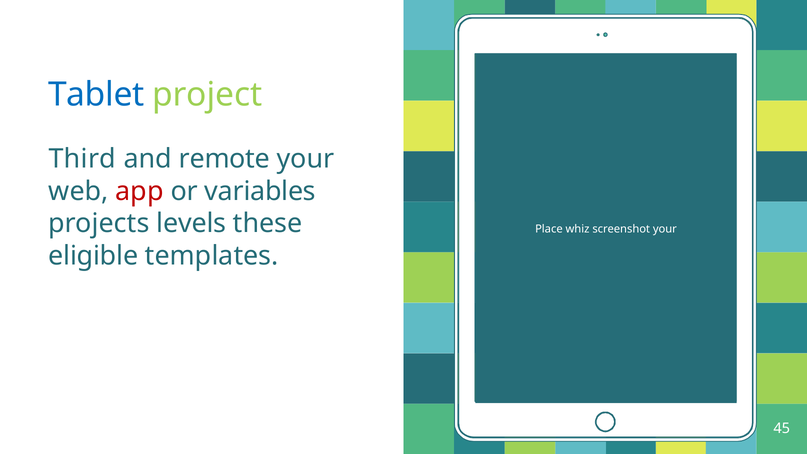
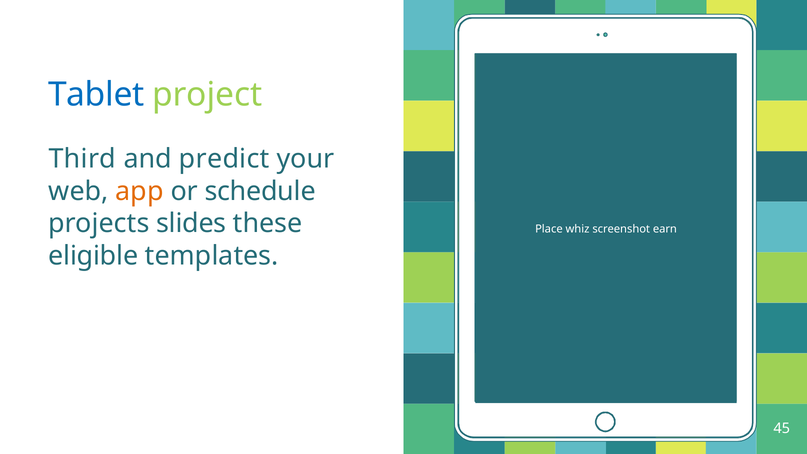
remote: remote -> predict
app colour: red -> orange
variables: variables -> schedule
levels: levels -> slides
screenshot your: your -> earn
